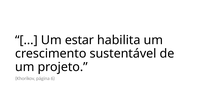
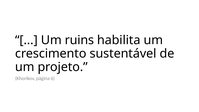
estar: estar -> ruins
